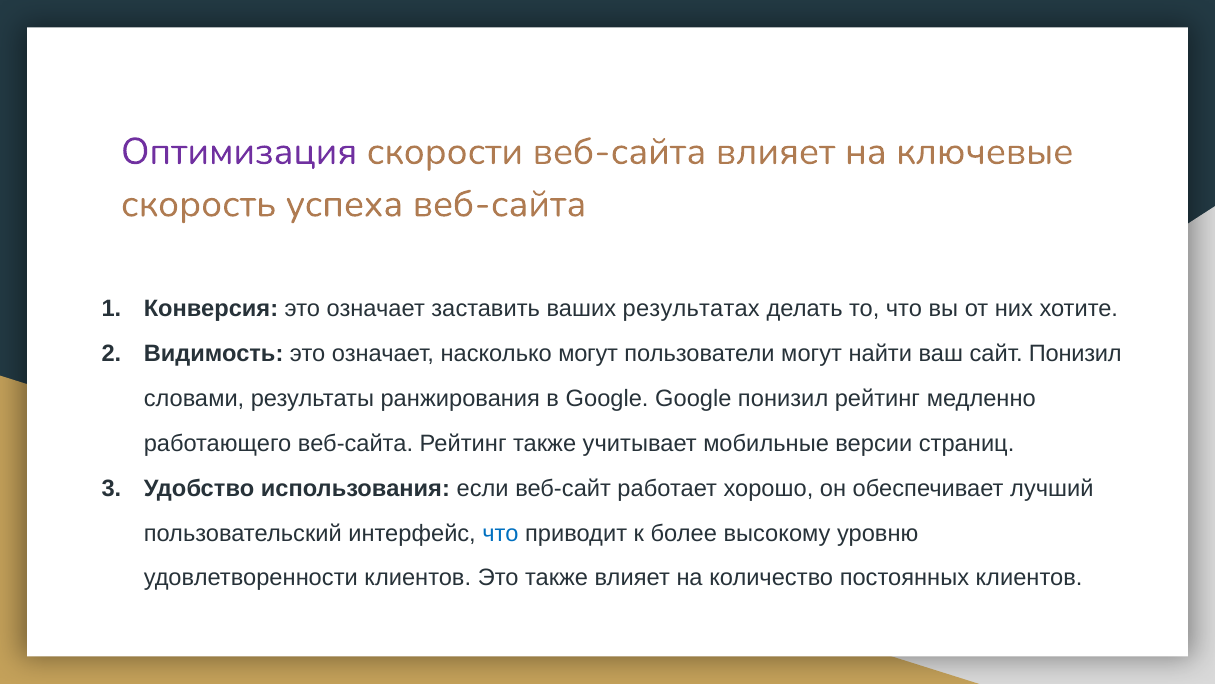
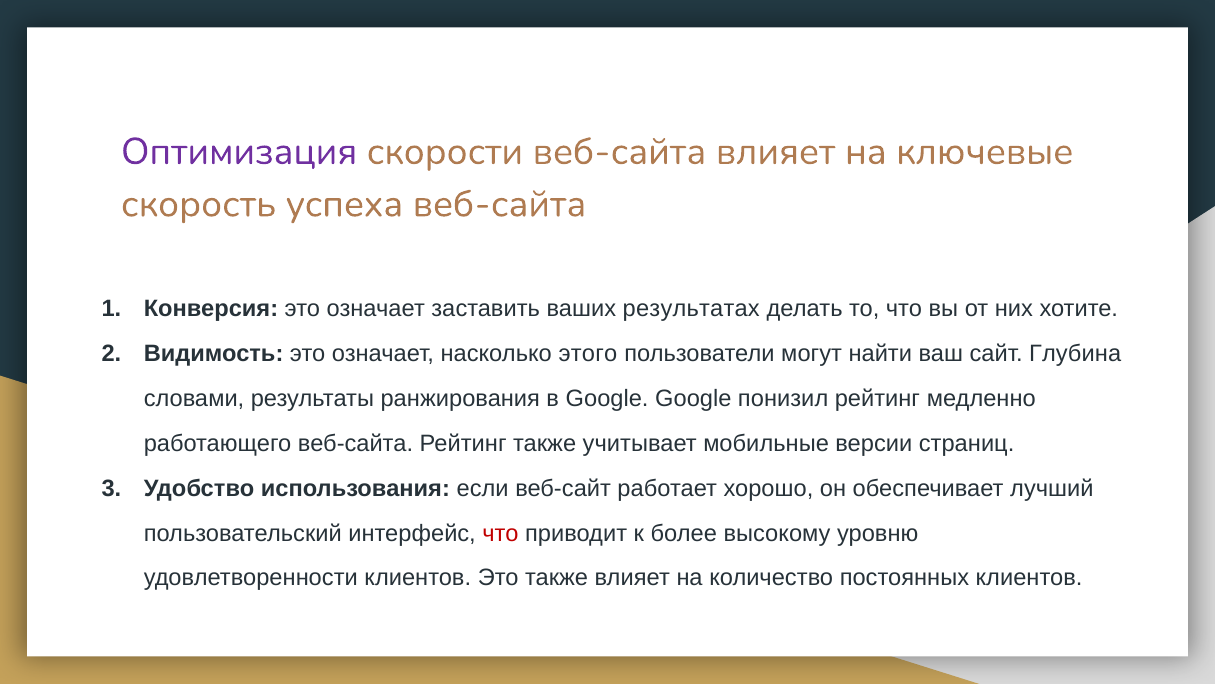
насколько могут: могут -> этого
сайт Понизил: Понизил -> Глубина
что at (500, 533) colour: blue -> red
